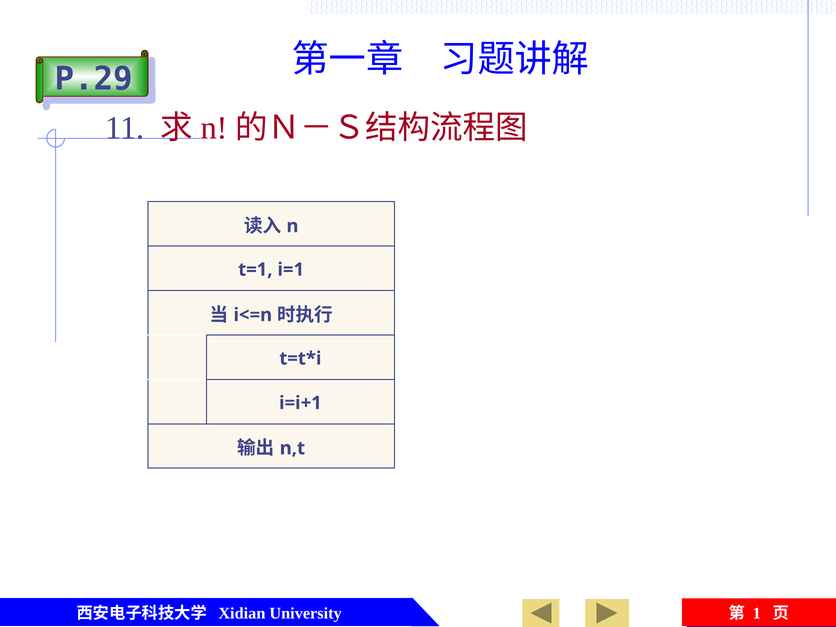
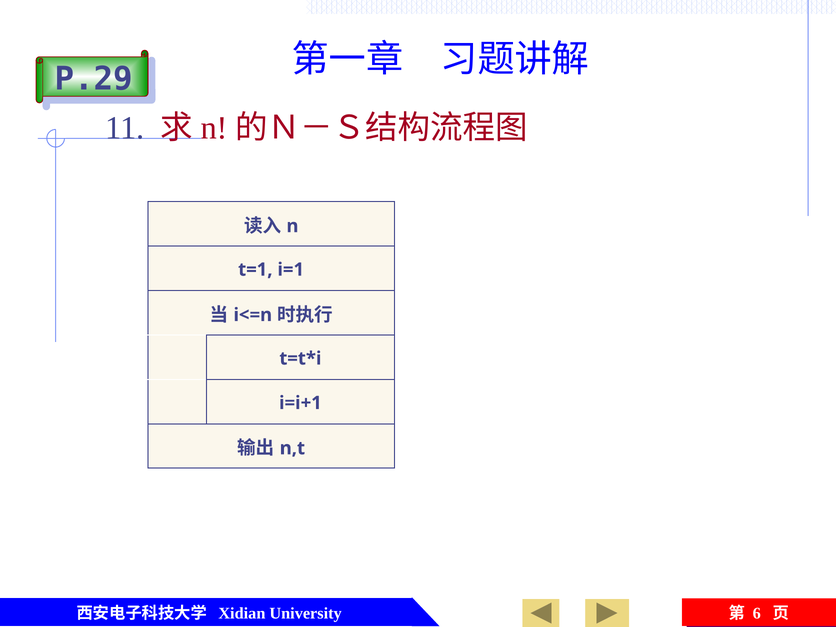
1: 1 -> 6
